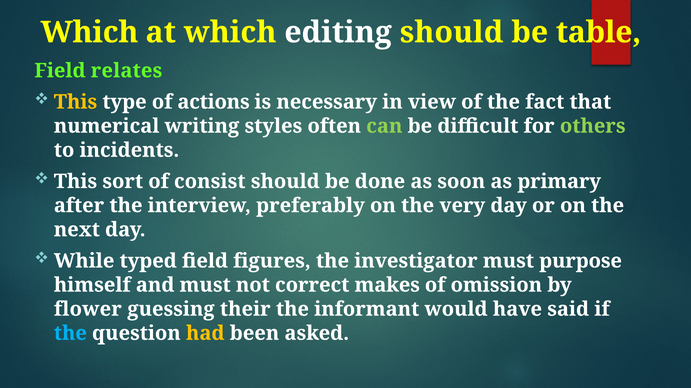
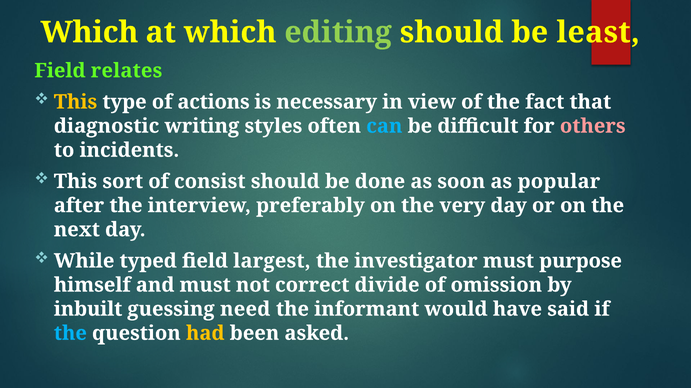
editing colour: white -> light green
table: table -> least
numerical: numerical -> diagnostic
can colour: light green -> light blue
others colour: light green -> pink
primary: primary -> popular
figures: figures -> largest
makes: makes -> divide
flower: flower -> inbuilt
their: their -> need
